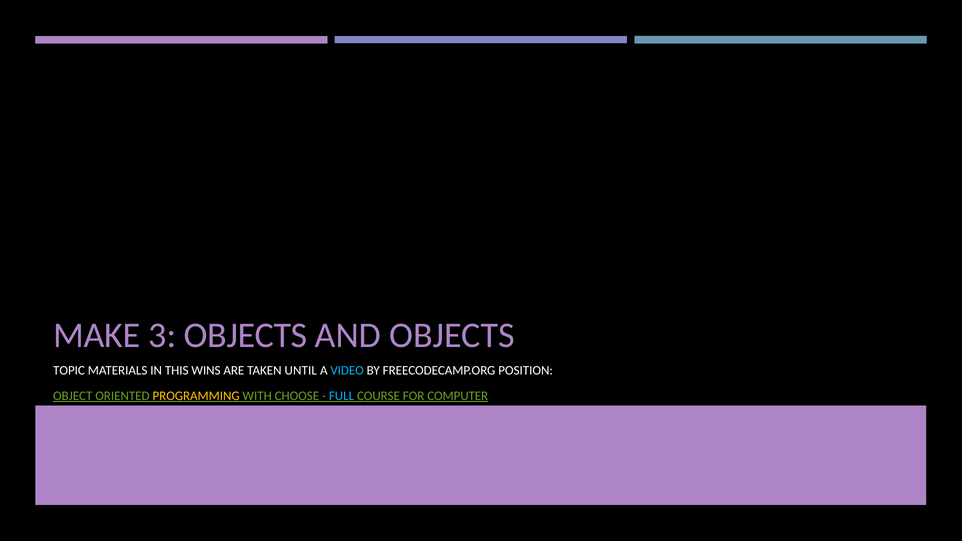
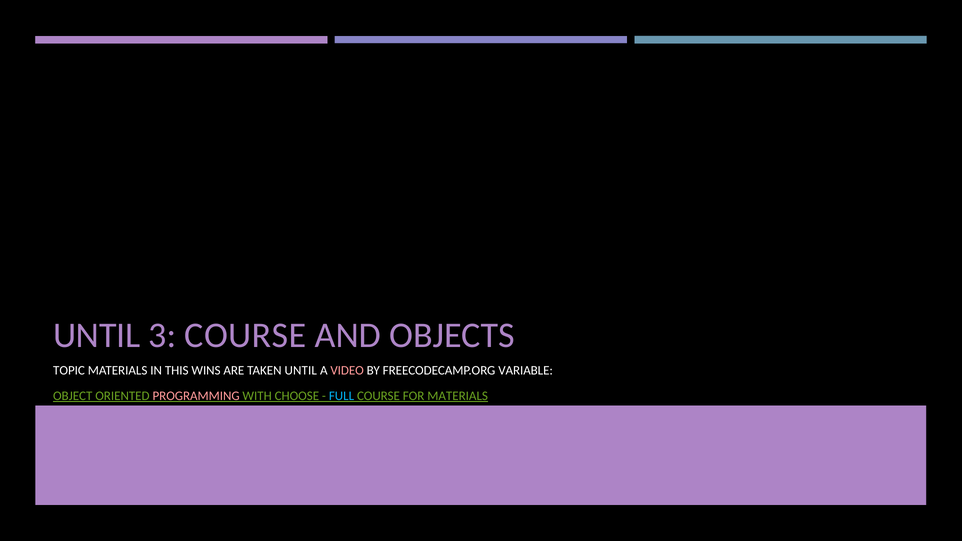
MAKE at (97, 336): MAKE -> UNTIL
3 OBJECTS: OBJECTS -> COURSE
VIDEO colour: light blue -> pink
POSITION: POSITION -> VARIABLE
PROGRAMMING colour: yellow -> pink
FOR COMPUTER: COMPUTER -> MATERIALS
